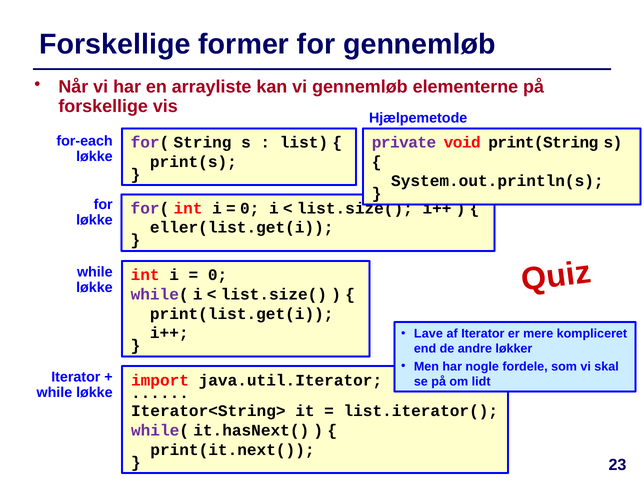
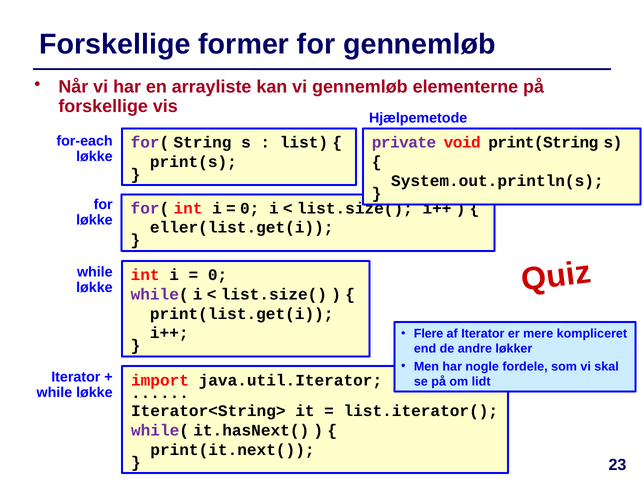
Lave: Lave -> Flere
